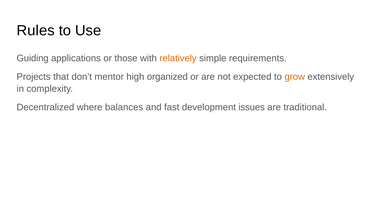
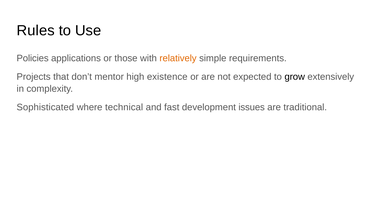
Guiding: Guiding -> Policies
organized: organized -> existence
grow colour: orange -> black
Decentralized: Decentralized -> Sophisticated
balances: balances -> technical
